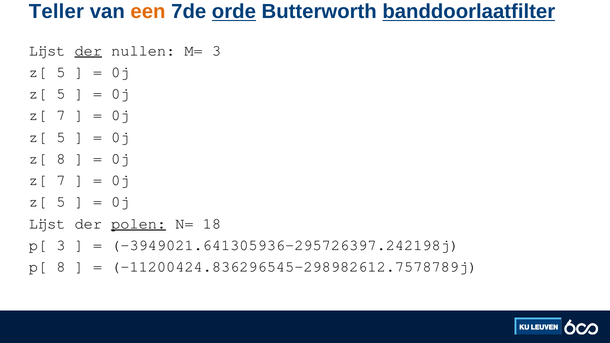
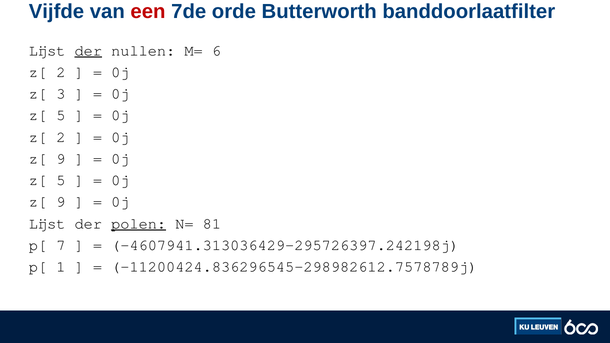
Teller: Teller -> Vijfde
een colour: orange -> red
orde underline: present -> none
banddoorlaatfilter underline: present -> none
M= 3: 3 -> 6
5 at (61, 72): 5 -> 2
5 at (61, 94): 5 -> 3
7 at (61, 115): 7 -> 5
5 at (61, 137): 5 -> 2
8 at (61, 159): 8 -> 9
7 at (61, 180): 7 -> 5
5 at (61, 202): 5 -> 9
18: 18 -> 81
p[ 3: 3 -> 7
-3949021.641305936-295726397.242198j: -3949021.641305936-295726397.242198j -> -4607941.313036429-295726397.242198j
p[ 8: 8 -> 1
